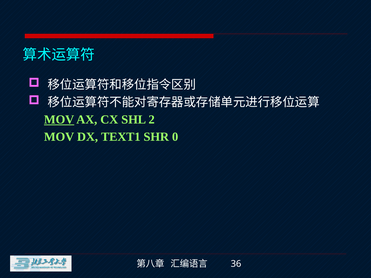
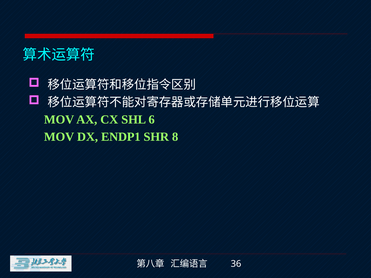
MOV at (59, 120) underline: present -> none
2: 2 -> 6
TEXT1: TEXT1 -> ENDP1
0: 0 -> 8
